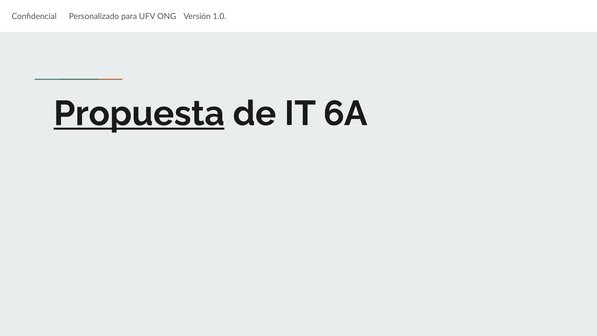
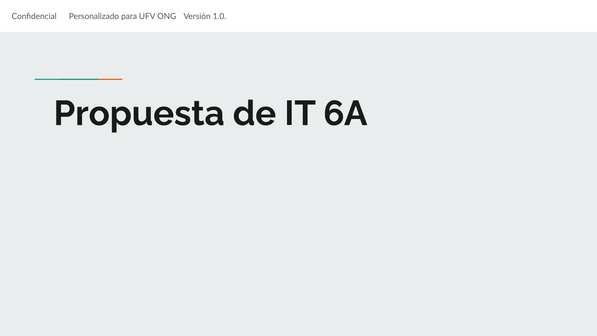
Propuesta underline: present -> none
